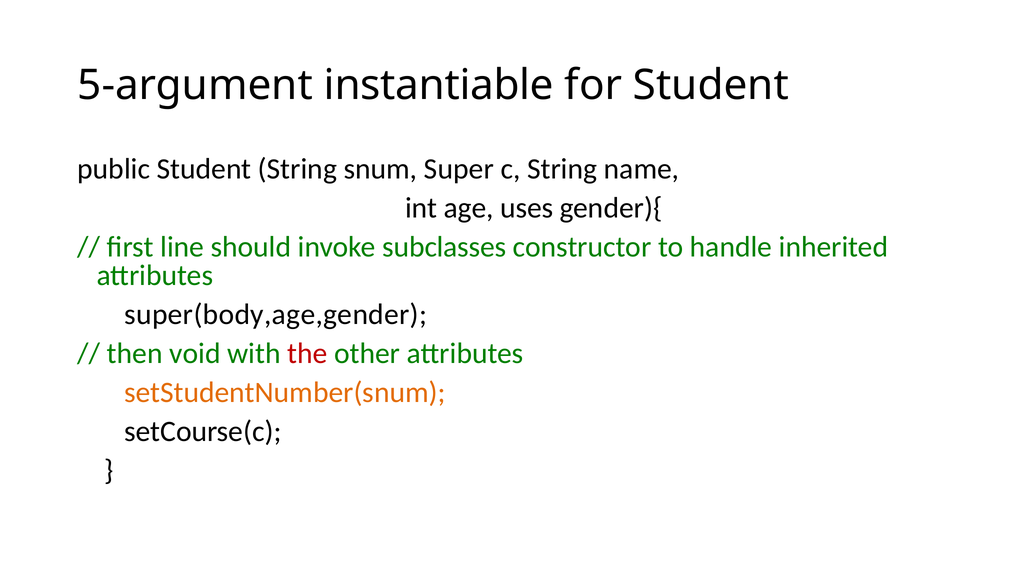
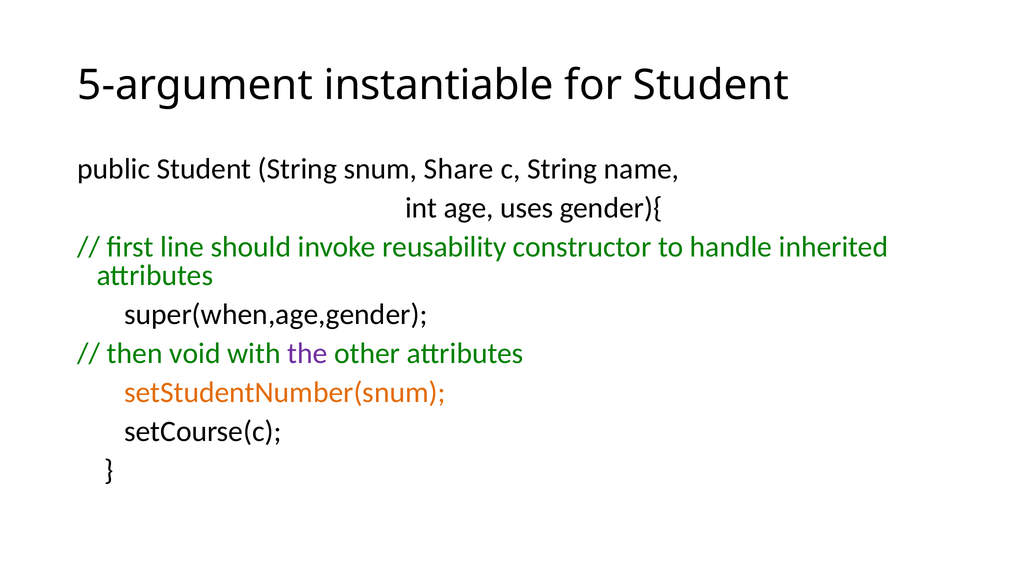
Super: Super -> Share
subclasses: subclasses -> reusability
super(body,age,gender: super(body,age,gender -> super(when,age,gender
the colour: red -> purple
